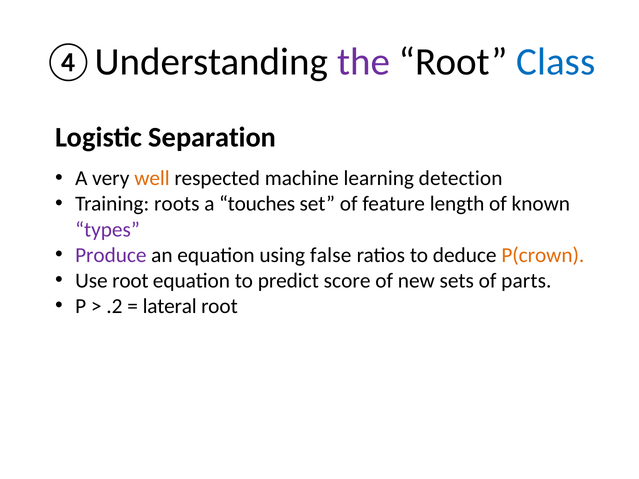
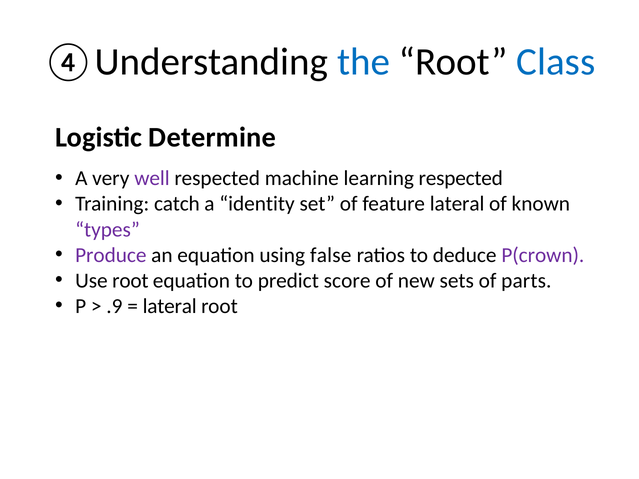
the colour: purple -> blue
Separation: Separation -> Determine
well colour: orange -> purple
learning detection: detection -> respected
roots: roots -> catch
touches: touches -> identity
feature length: length -> lateral
P(crown colour: orange -> purple
.2: .2 -> .9
